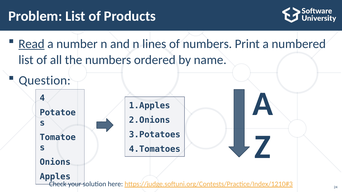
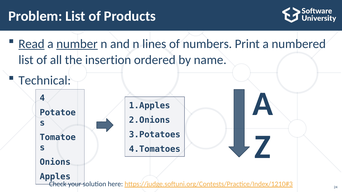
number underline: none -> present
the numbers: numbers -> insertion
Question: Question -> Technical
